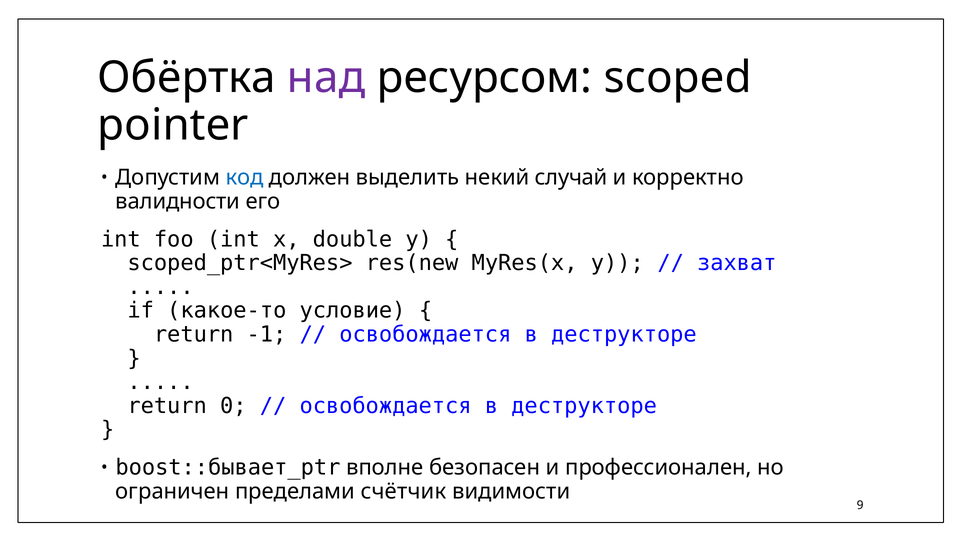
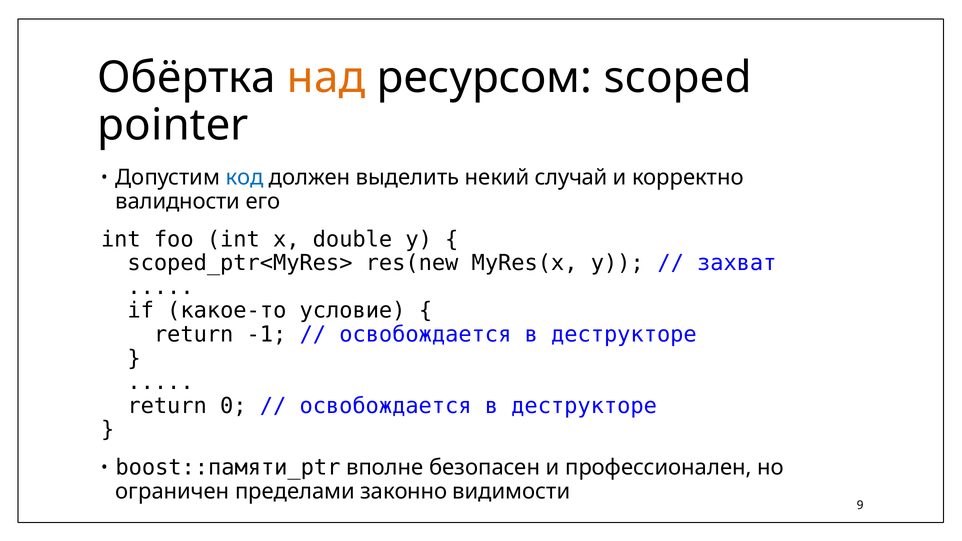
над colour: purple -> orange
boost::бывает_ptr: boost::бывает_ptr -> boost::памяти_ptr
счётчик: счётчик -> законно
